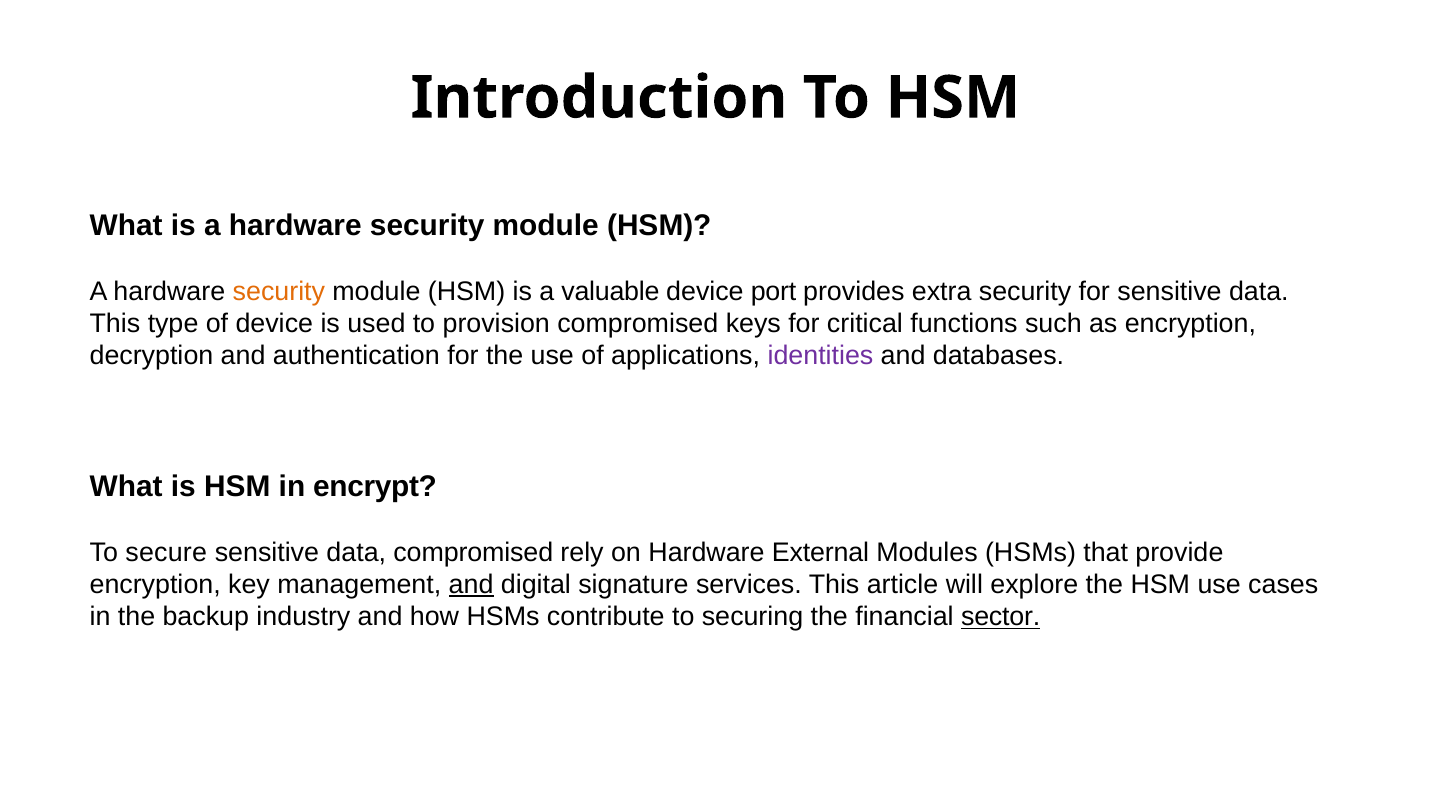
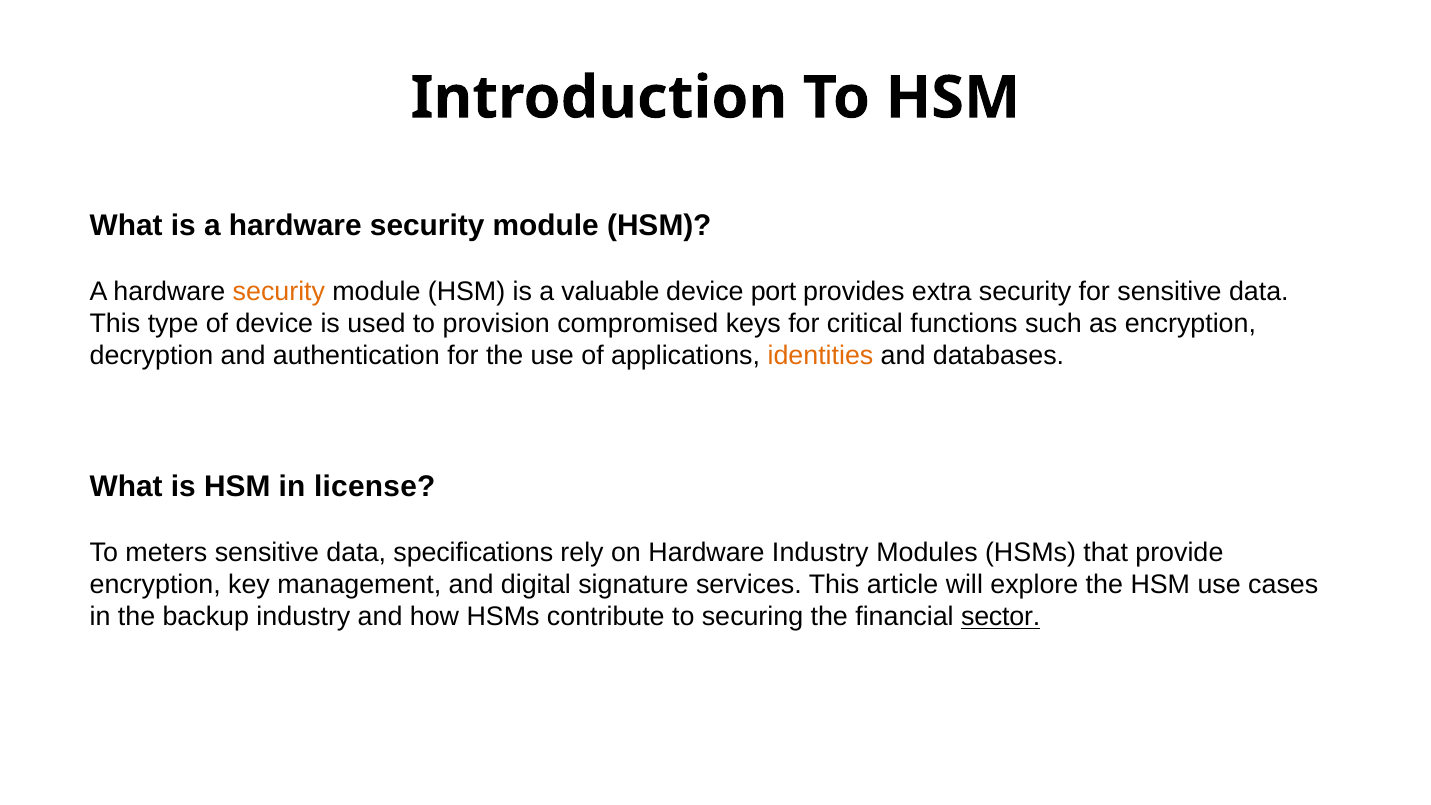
identities colour: purple -> orange
encrypt: encrypt -> license
secure: secure -> meters
data compromised: compromised -> specifications
Hardware External: External -> Industry
and at (471, 585) underline: present -> none
